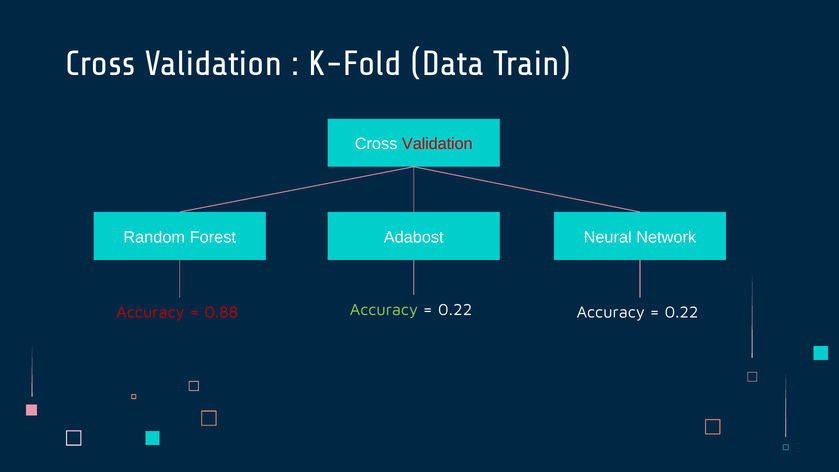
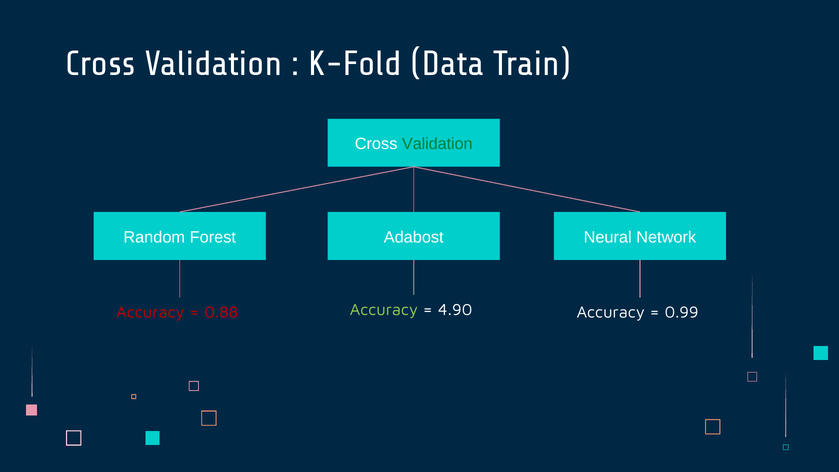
Validation at (437, 144) colour: red -> green
0.22 at (455, 310): 0.22 -> 4.90
0.22 at (682, 313): 0.22 -> 0.99
